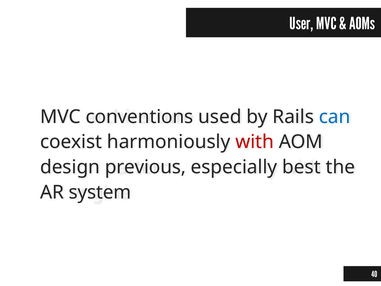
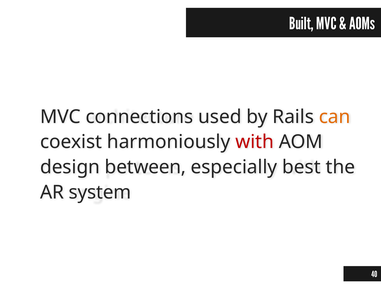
User: User -> Built
conventions: conventions -> connections
can colour: blue -> orange
previous: previous -> between
